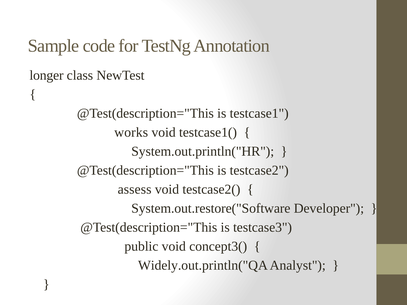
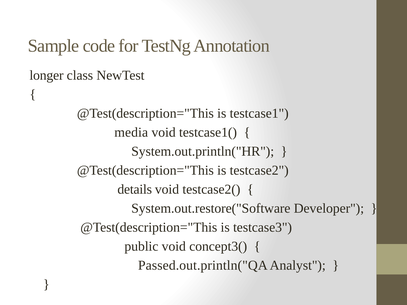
works: works -> media
assess: assess -> details
Widely.out.println("QA: Widely.out.println("QA -> Passed.out.println("QA
